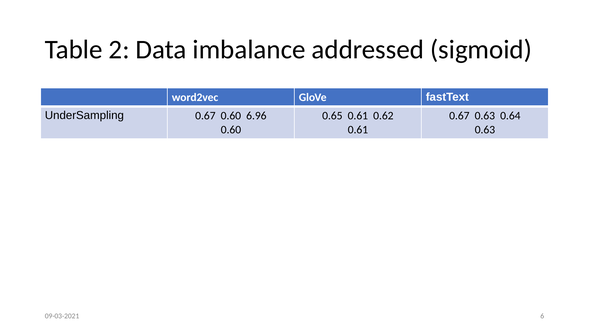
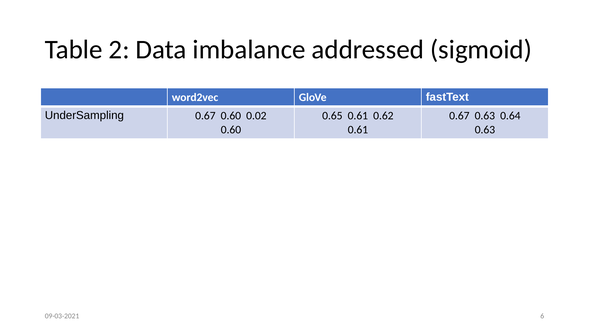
6.96: 6.96 -> 0.02
